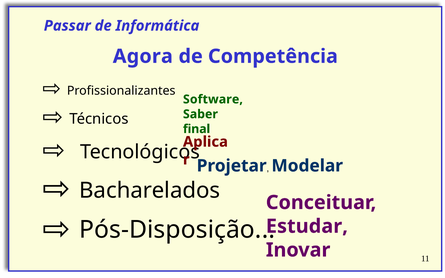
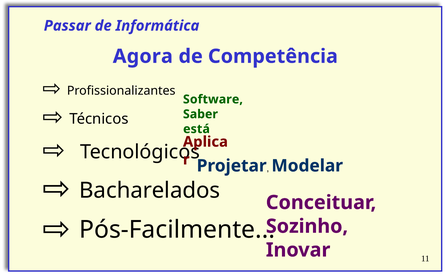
final: final -> está
Pós-Disposição: Pós-Disposição -> Pós-Facilmente
Estudar: Estudar -> Sozinho
